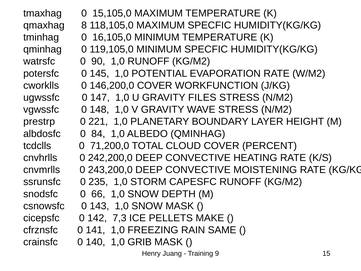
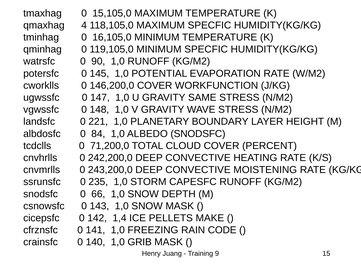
8: 8 -> 4
FILES: FILES -> SAME
prestrp: prestrp -> landsfc
ALBEDO QMINHAG: QMINHAG -> SNODSFC
7,3: 7,3 -> 1,4
SAME: SAME -> CODE
